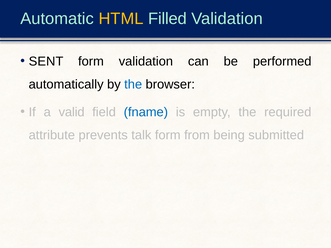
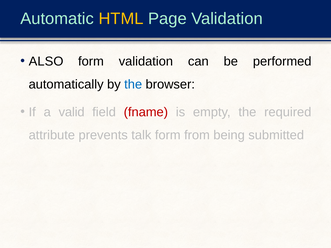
Filled: Filled -> Page
SENT: SENT -> ALSO
fname colour: blue -> red
